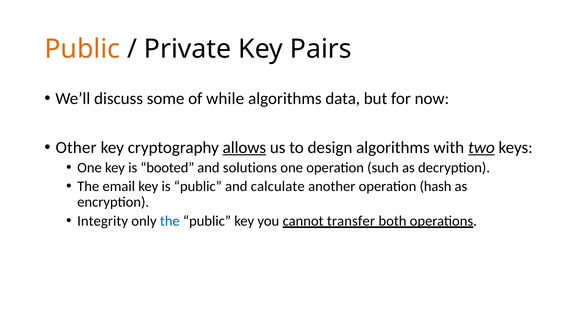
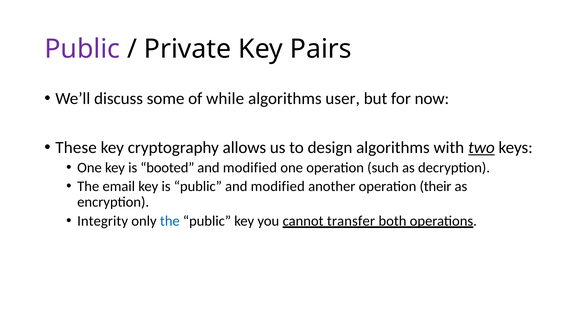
Public at (82, 49) colour: orange -> purple
data: data -> user
Other: Other -> These
allows underline: present -> none
solutions at (250, 168): solutions -> modified
public and calculate: calculate -> modified
hash: hash -> their
